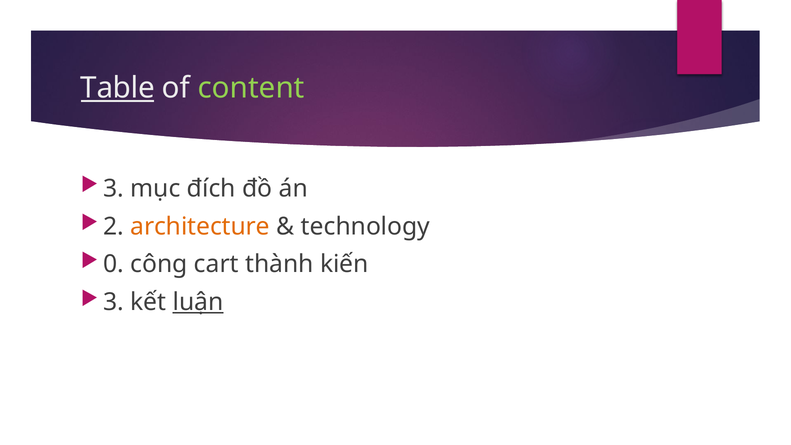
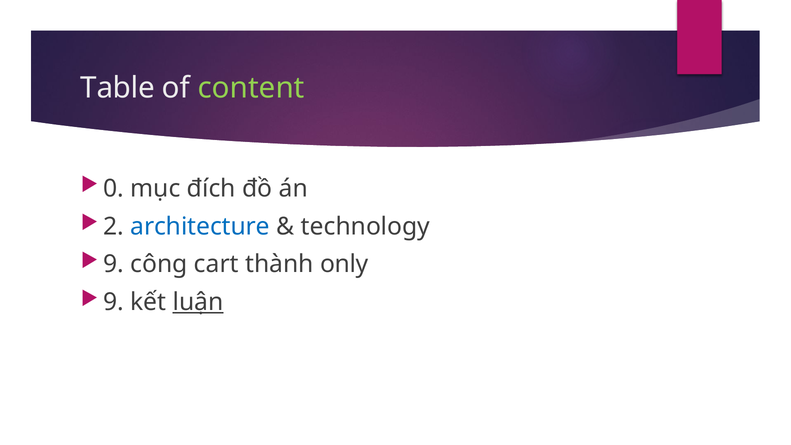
Table underline: present -> none
3 at (113, 188): 3 -> 0
architecture colour: orange -> blue
0 at (113, 264): 0 -> 9
kiến: kiến -> only
3 at (113, 302): 3 -> 9
